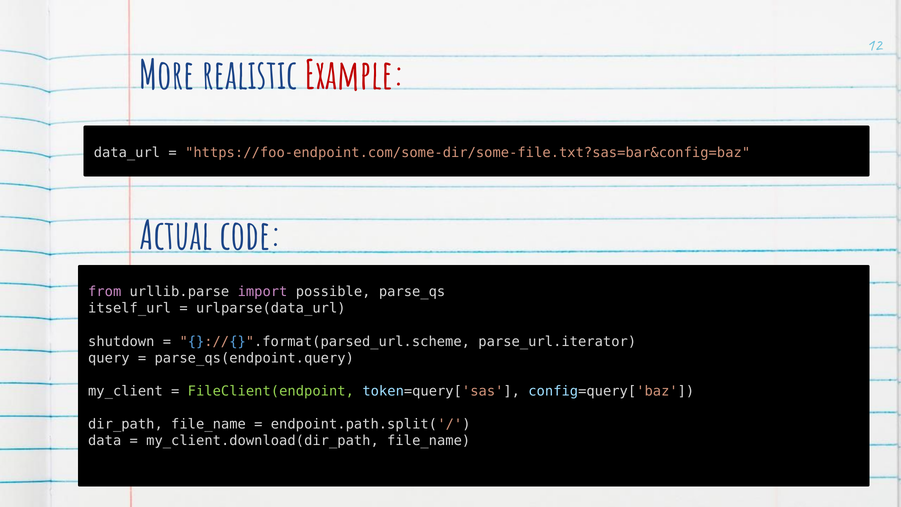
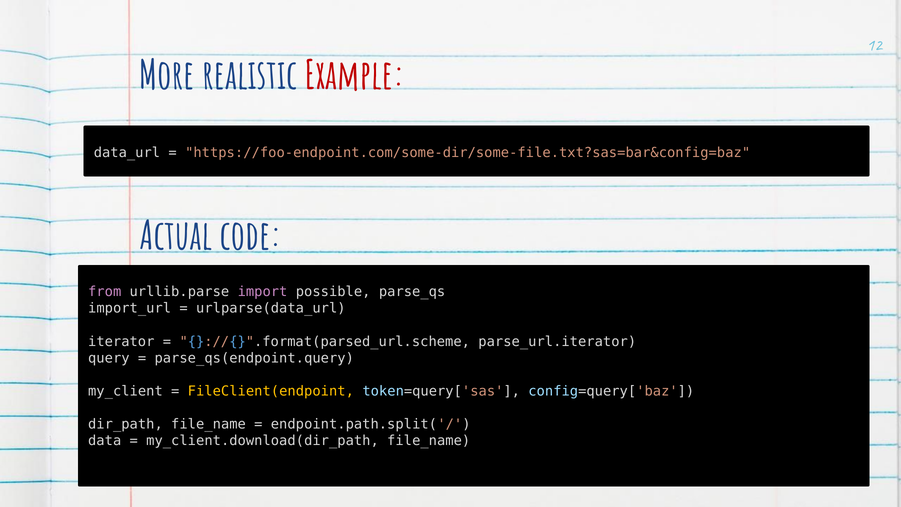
itself_url: itself_url -> import_url
shutdown: shutdown -> iterator
FileClient(endpoint colour: light green -> yellow
